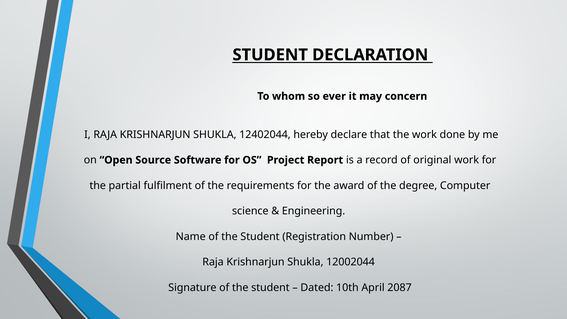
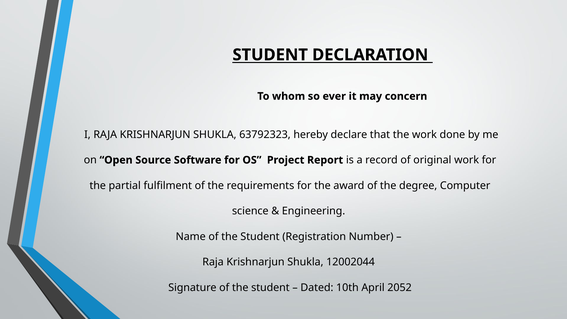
12402044: 12402044 -> 63792323
2087: 2087 -> 2052
